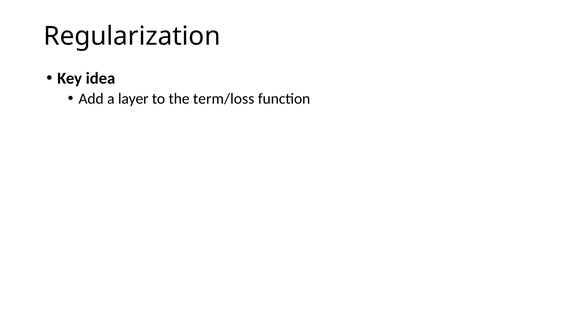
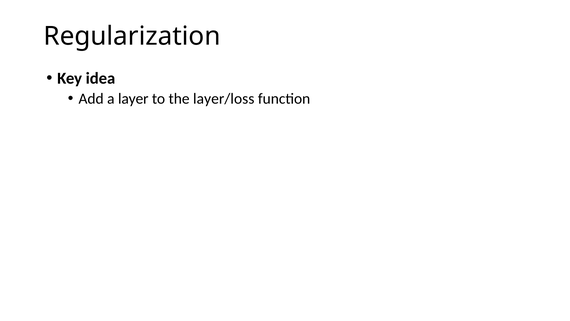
term/loss: term/loss -> layer/loss
